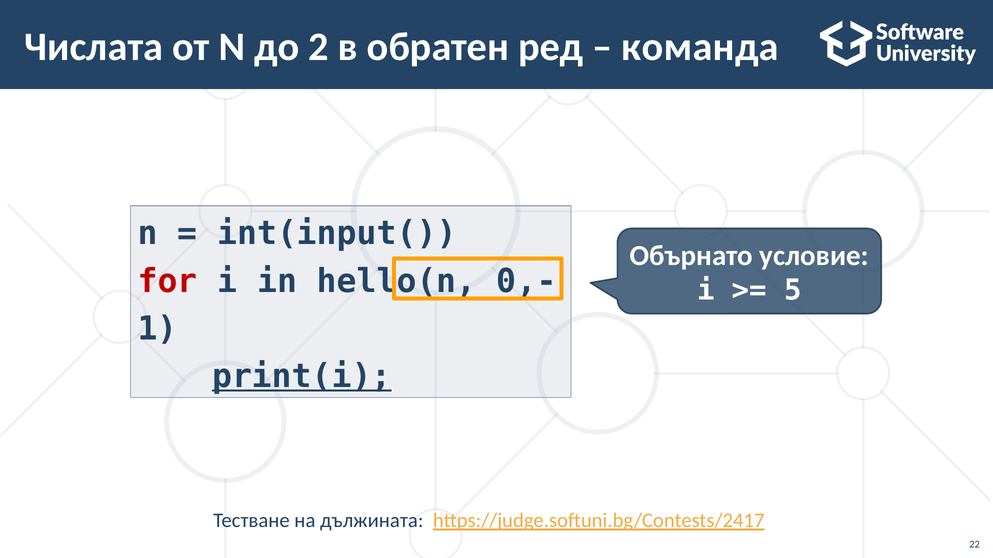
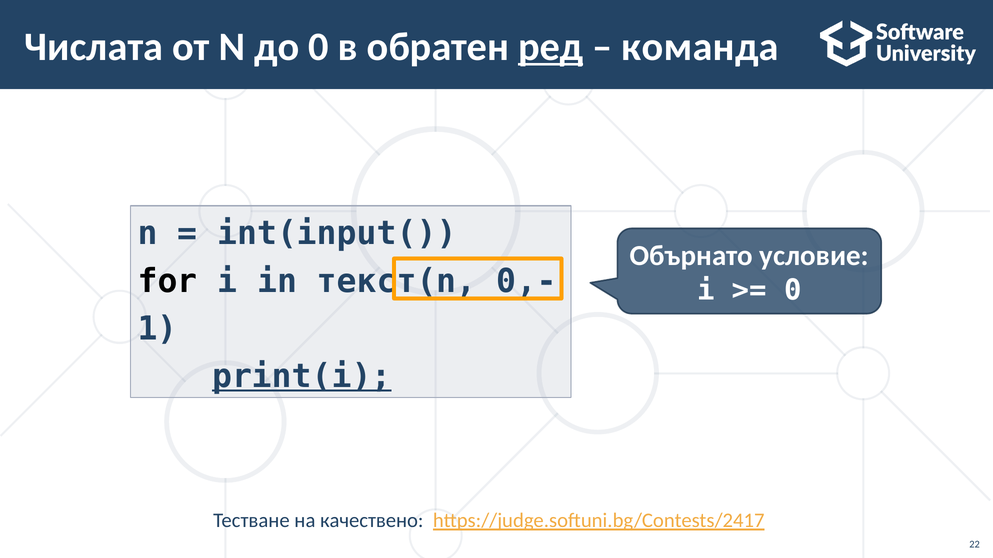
до 2: 2 -> 0
ред underline: none -> present
for colour: red -> black
hello(n: hello(n -> текст(n
5 at (793, 291): 5 -> 0
дължината: дължината -> качествено
